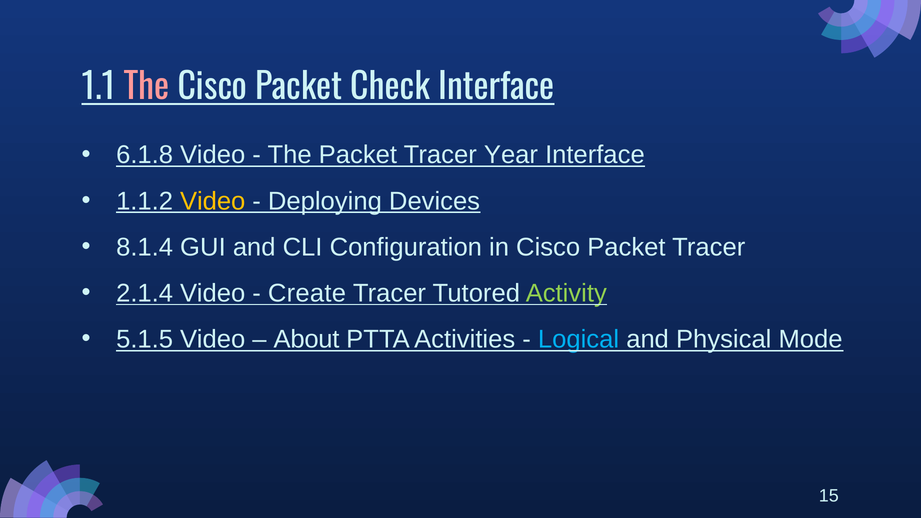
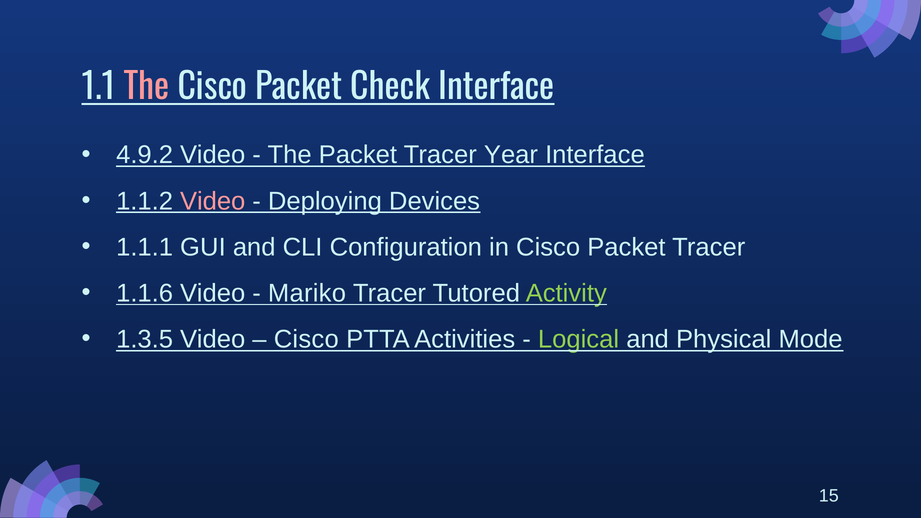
6.1.8: 6.1.8 -> 4.9.2
Video at (213, 201) colour: yellow -> pink
8.1.4: 8.1.4 -> 1.1.1
2.1.4: 2.1.4 -> 1.1.6
Create: Create -> Mariko
5.1.5: 5.1.5 -> 1.3.5
About at (307, 339): About -> Cisco
Logical colour: light blue -> light green
